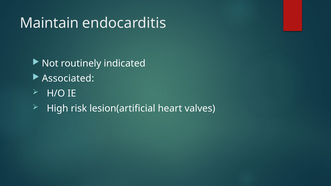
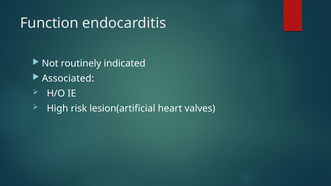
Maintain: Maintain -> Function
